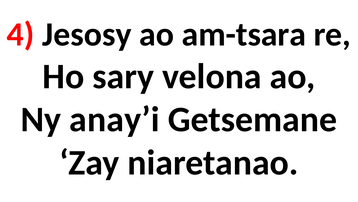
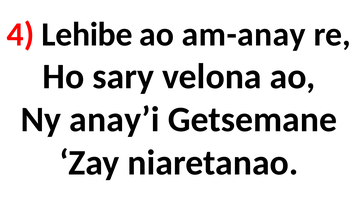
Jesosy: Jesosy -> Lehibe
am-tsara: am-tsara -> am-anay
